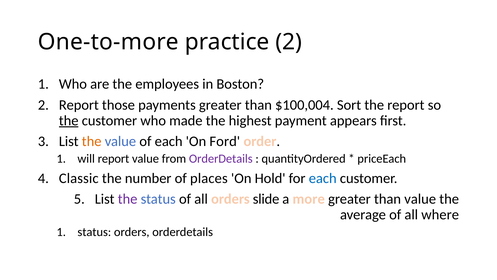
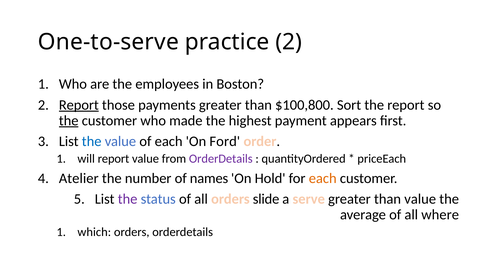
One-to-more: One-to-more -> One-to-serve
Report at (79, 105) underline: none -> present
$100,004: $100,004 -> $100,800
the at (92, 141) colour: orange -> blue
Classic: Classic -> Atelier
places: places -> names
each at (323, 178) colour: blue -> orange
more: more -> serve
status at (94, 232): status -> which
